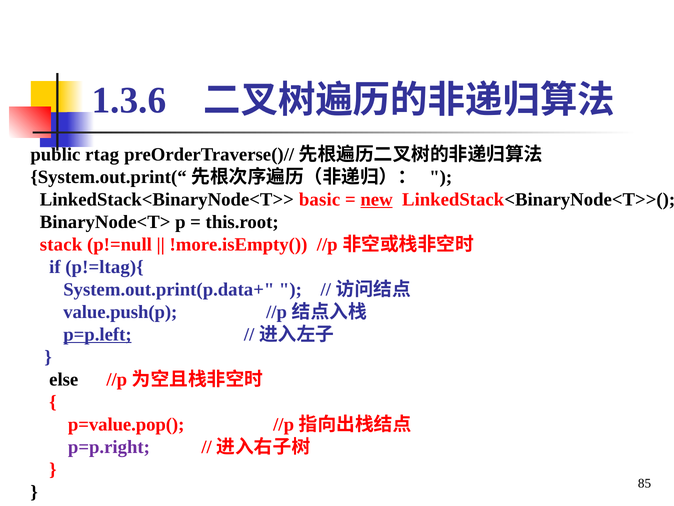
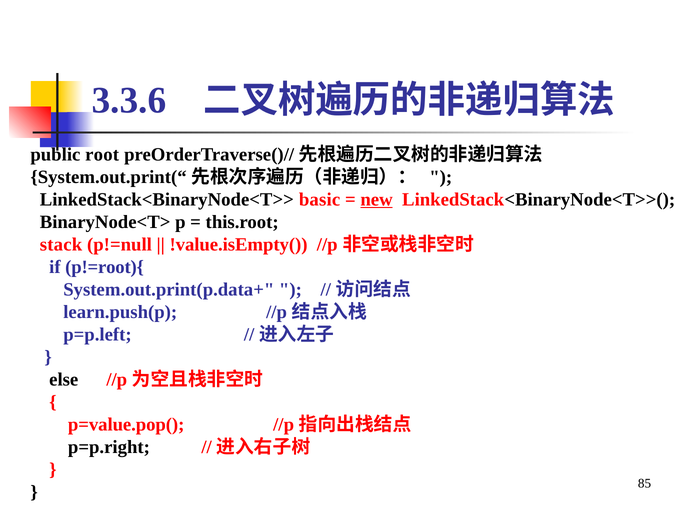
1.3.6: 1.3.6 -> 3.3.6
rtag: rtag -> root
!more.isEmpty(: !more.isEmpty( -> !value.isEmpty(
p!=ltag){: p!=ltag){ -> p!=root){
value.push(p: value.push(p -> learn.push(p
p=p.left underline: present -> none
p=p.right colour: purple -> black
